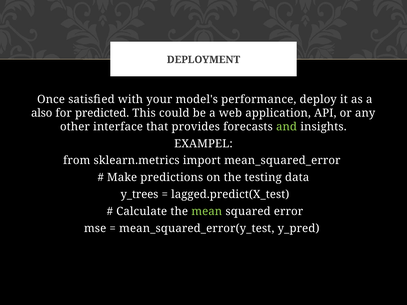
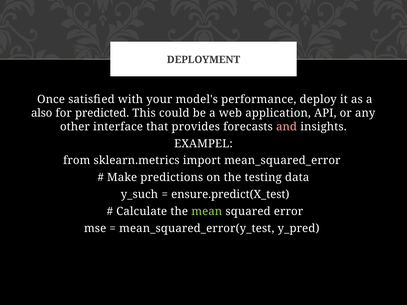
and colour: light green -> pink
y_trees: y_trees -> y_such
lagged.predict(X_test: lagged.predict(X_test -> ensure.predict(X_test
